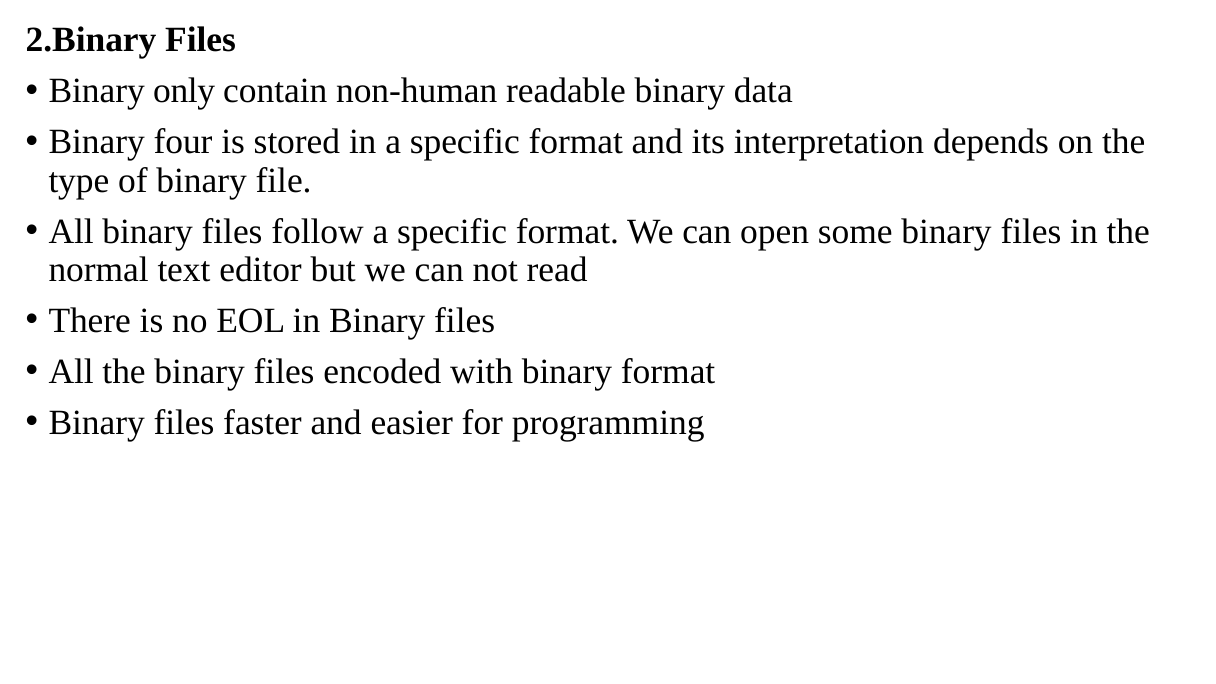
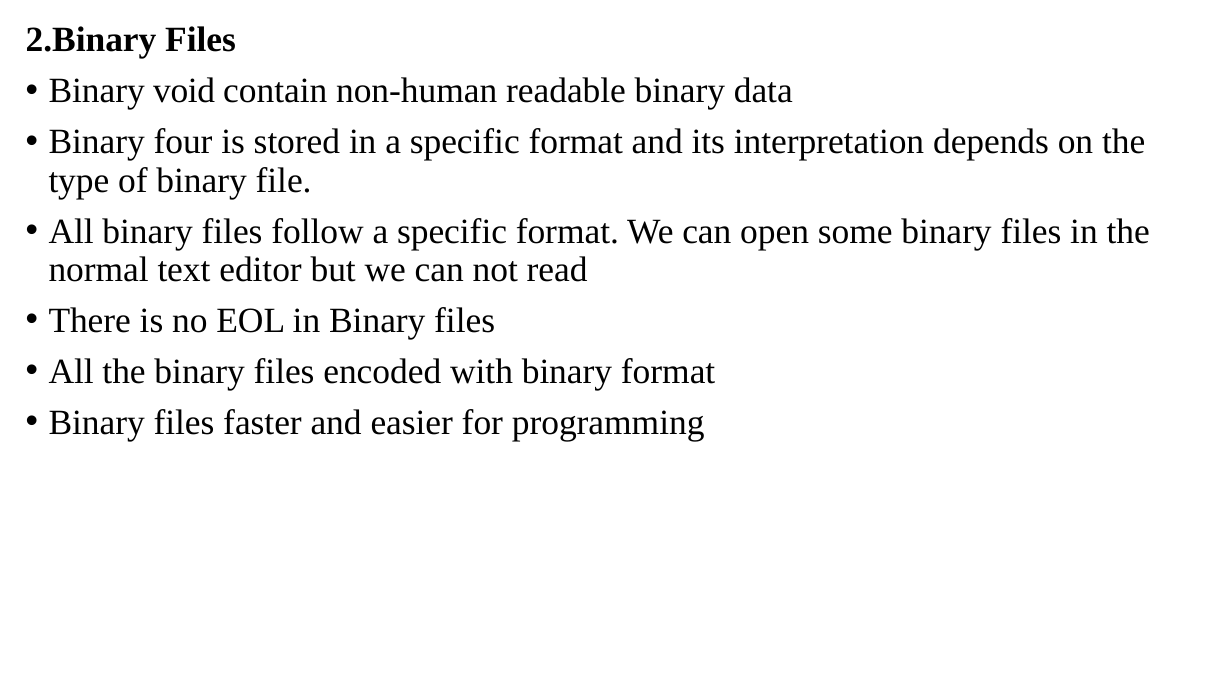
only: only -> void
